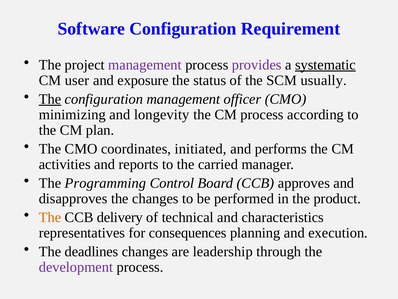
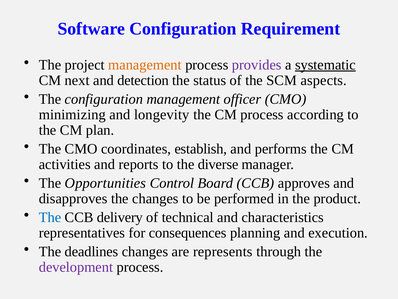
management at (145, 65) colour: purple -> orange
user: user -> next
exposure: exposure -> detection
usually: usually -> aspects
The at (50, 99) underline: present -> none
initiated: initiated -> establish
carried: carried -> diverse
Programming: Programming -> Opportunities
The at (50, 217) colour: orange -> blue
leadership: leadership -> represents
